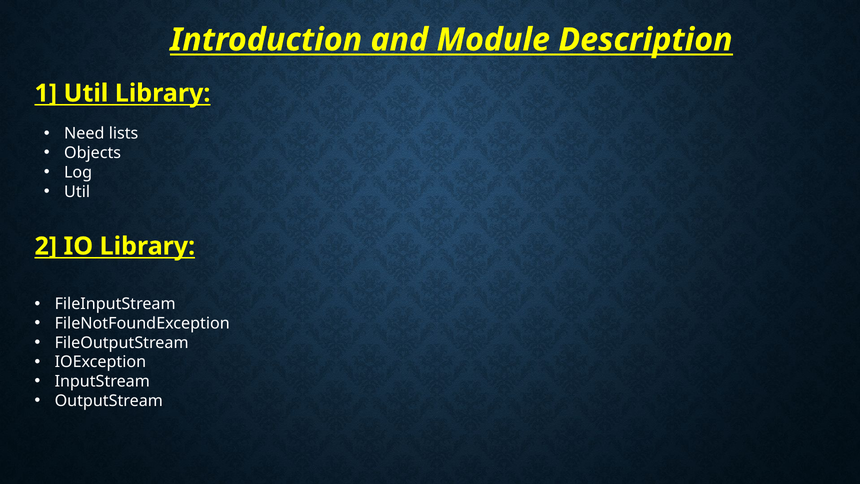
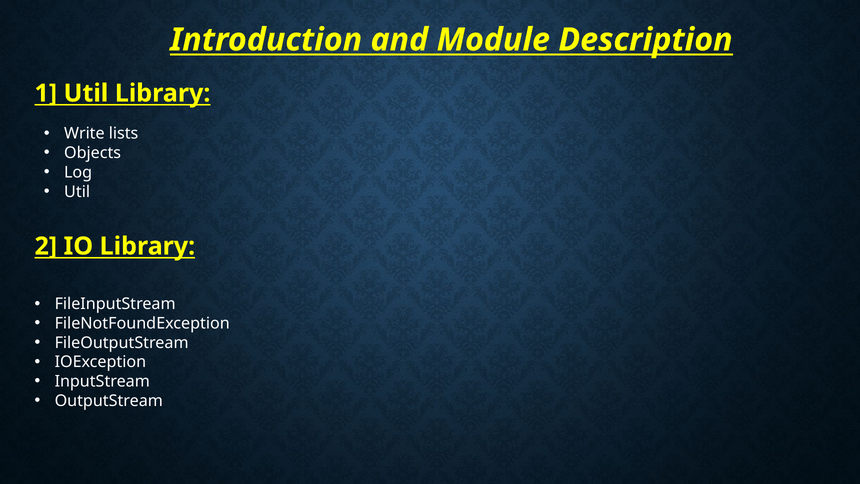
Need: Need -> Write
